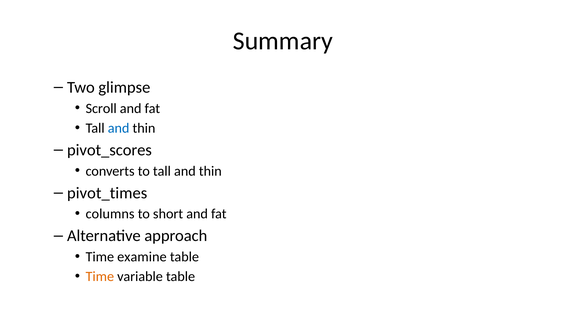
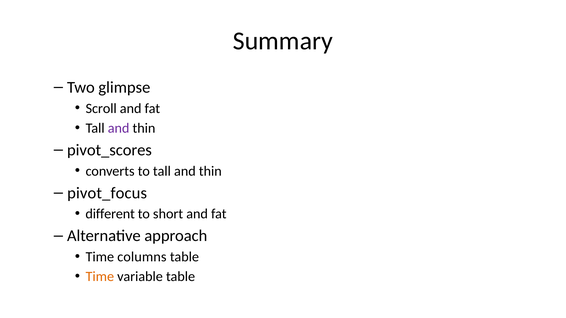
and at (119, 128) colour: blue -> purple
pivot_times: pivot_times -> pivot_focus
columns: columns -> different
examine: examine -> columns
